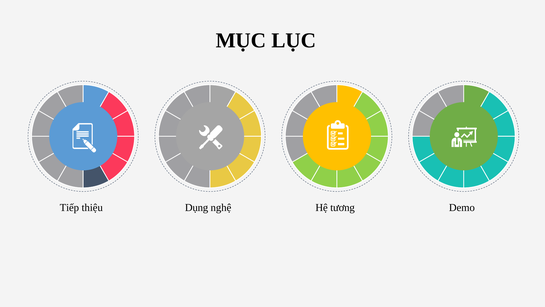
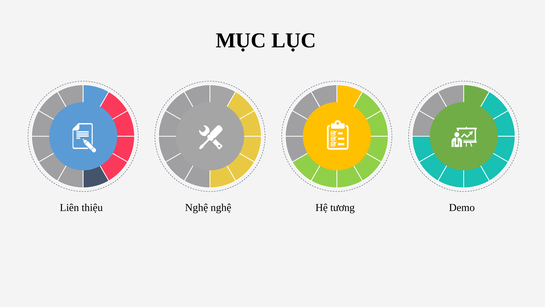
Tiếp: Tiếp -> Liên
thiệu Dụng: Dụng -> Nghệ
